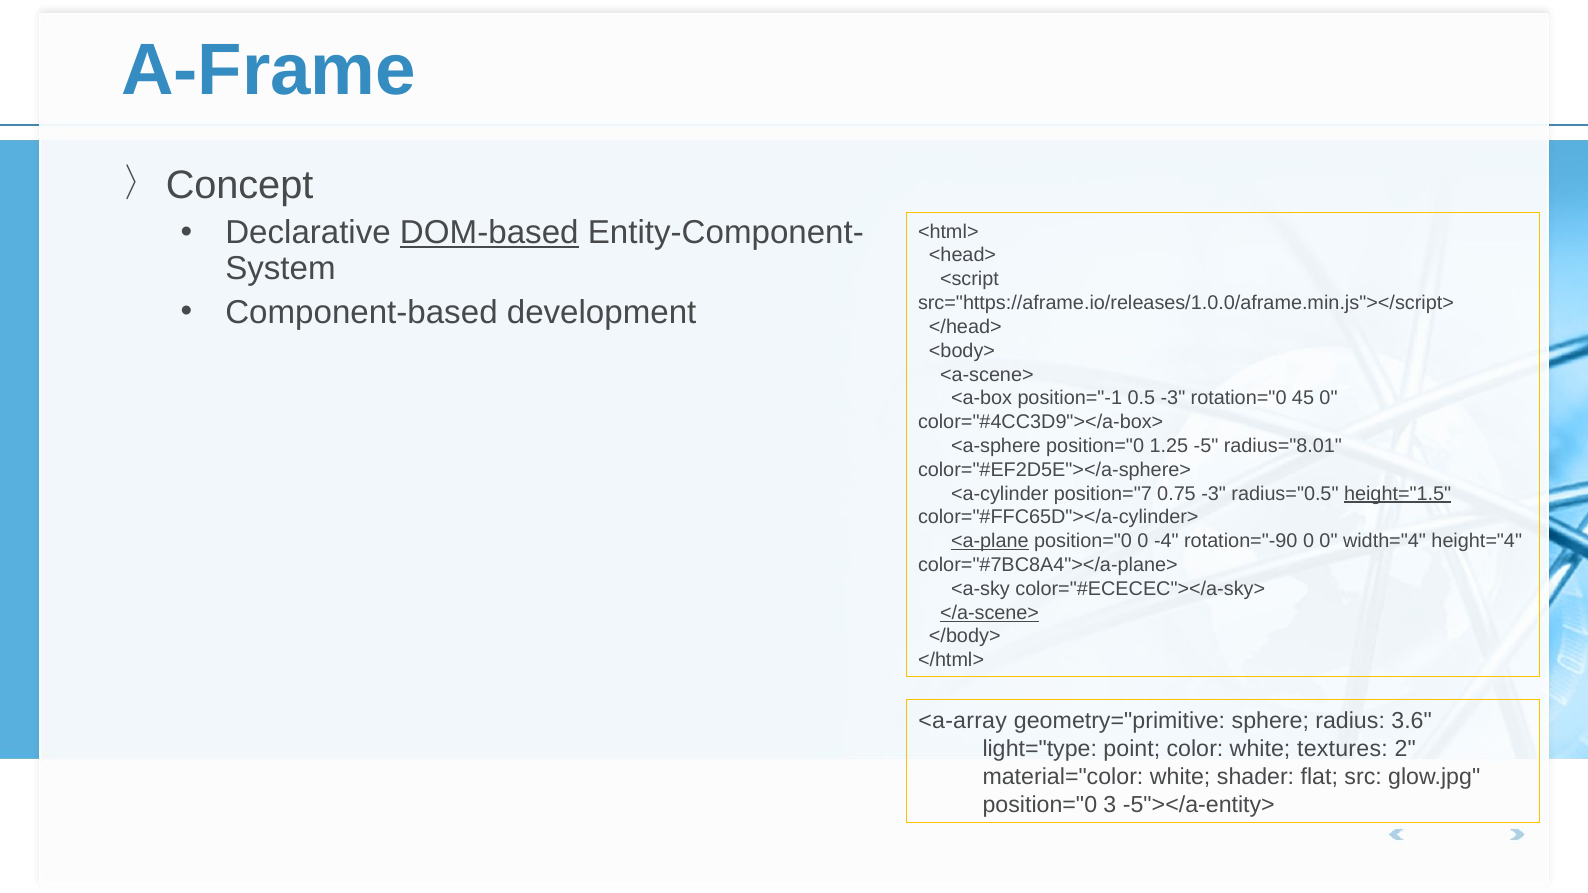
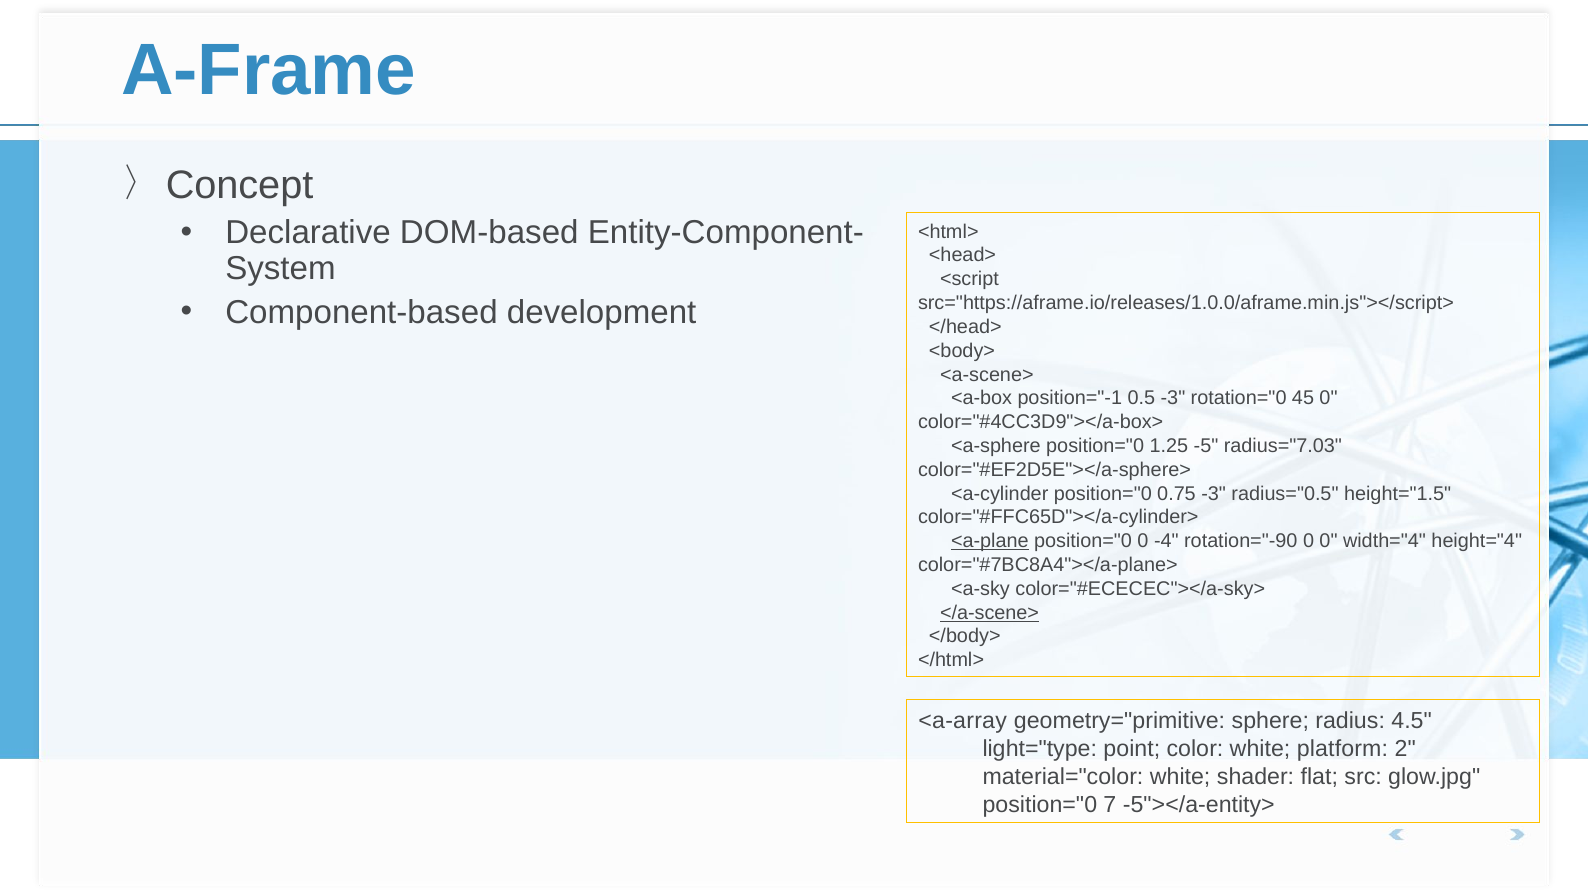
DOM-based underline: present -> none
radius="8.01: radius="8.01 -> radius="7.03
<a-cylinder position="7: position="7 -> position="0
height="1.5 underline: present -> none
3.6: 3.6 -> 4.5
textures: textures -> platform
3: 3 -> 7
